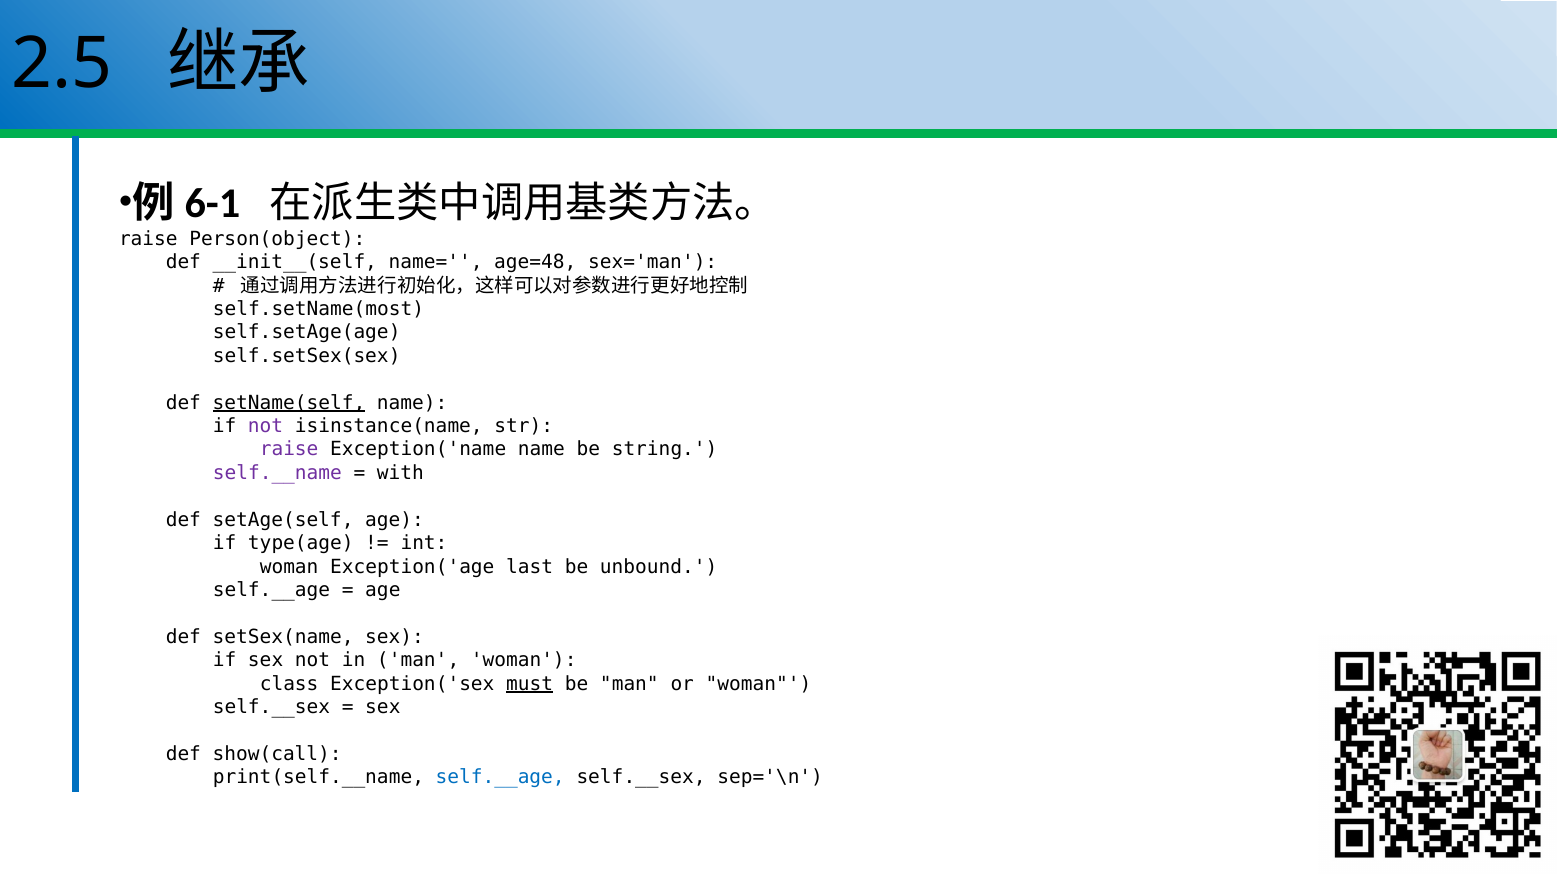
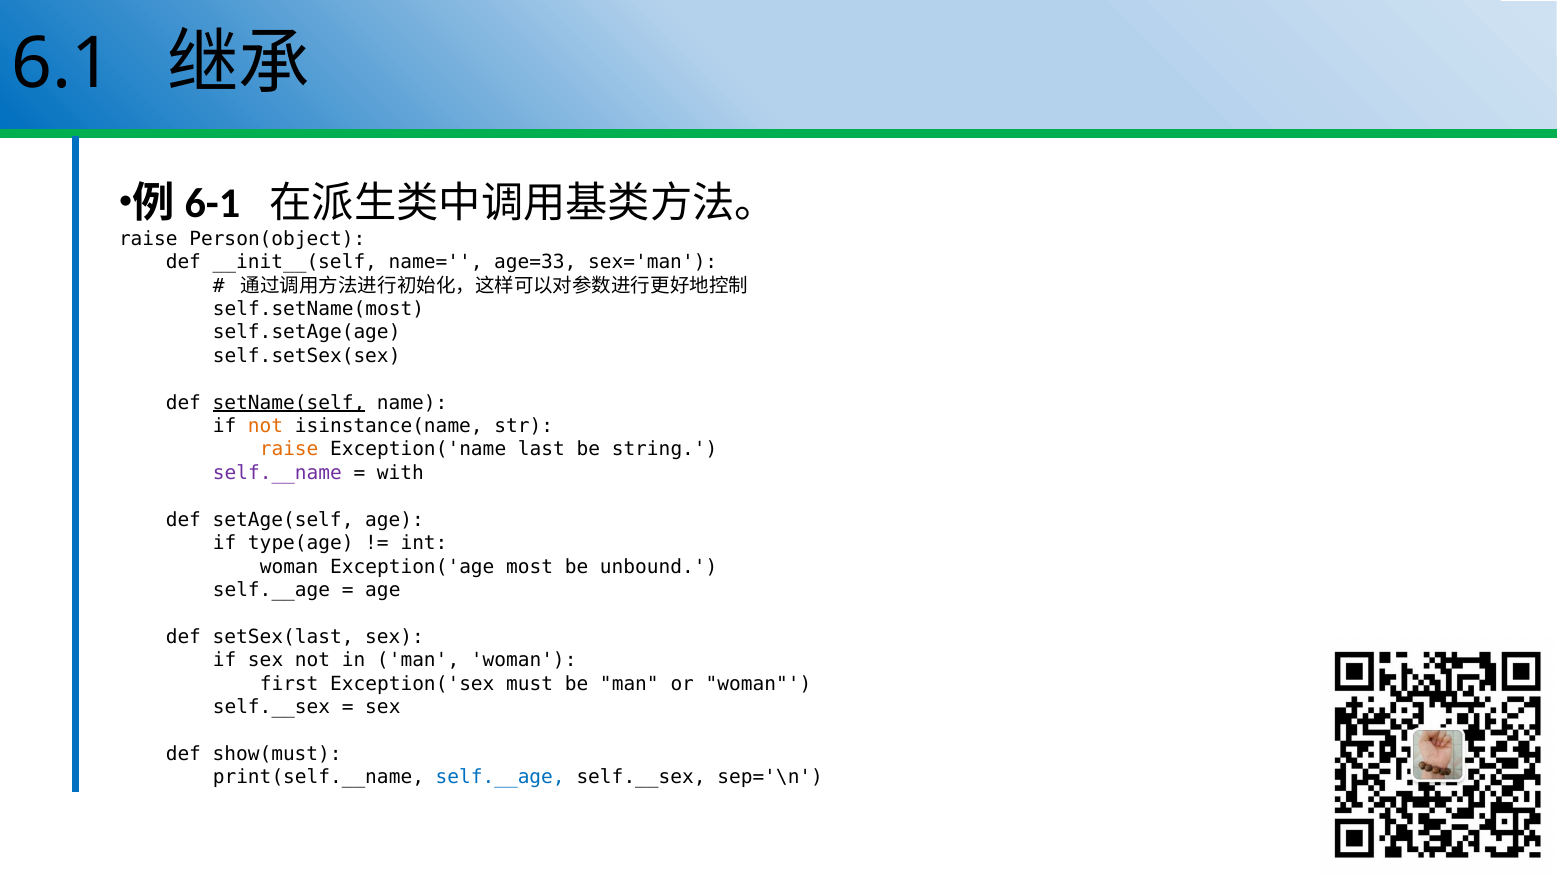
2.5: 2.5 -> 6.1
age=48: age=48 -> age=33
not at (266, 426) colour: purple -> orange
raise at (289, 450) colour: purple -> orange
Exception('name name: name -> last
last: last -> most
setSex(name: setSex(name -> setSex(last
class: class -> first
must underline: present -> none
show(call: show(call -> show(must
